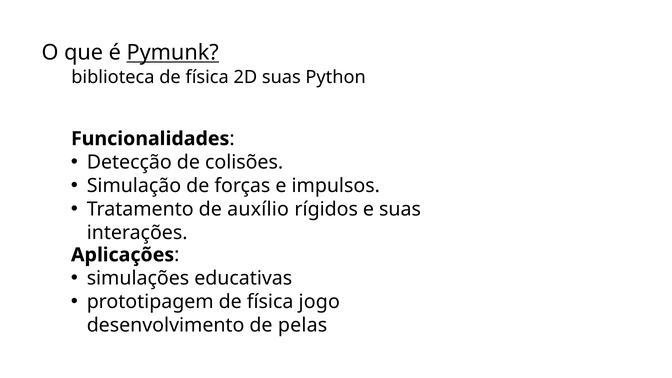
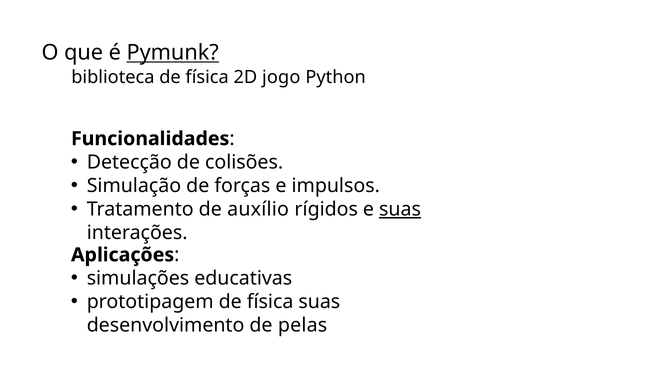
2D suas: suas -> jogo
suas at (400, 209) underline: none -> present
física jogo: jogo -> suas
